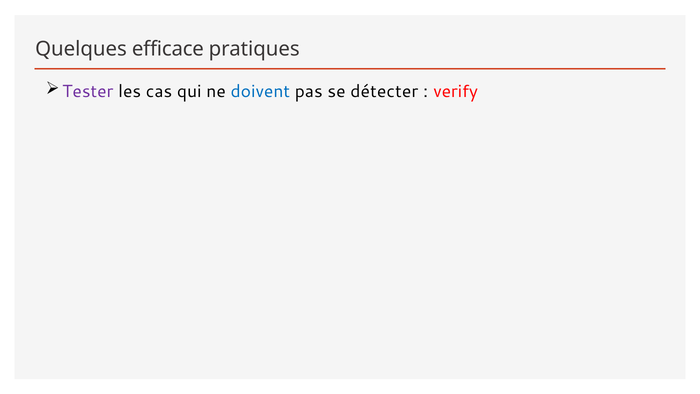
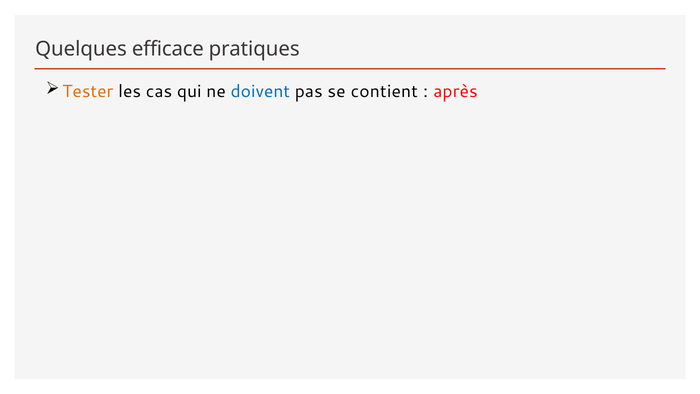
Tester colour: purple -> orange
détecter: détecter -> contient
verify: verify -> après
